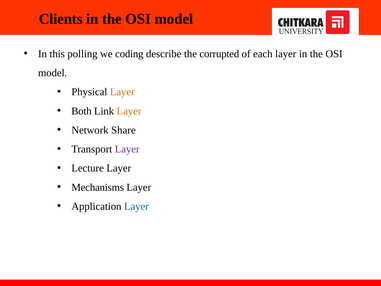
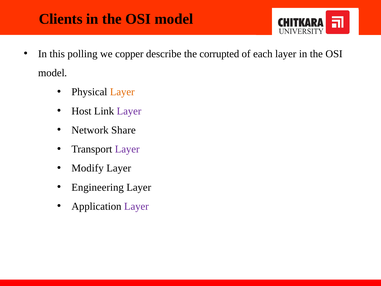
coding: coding -> copper
Both: Both -> Host
Layer at (129, 111) colour: orange -> purple
Lecture: Lecture -> Modify
Mechanisms: Mechanisms -> Engineering
Layer at (136, 206) colour: blue -> purple
